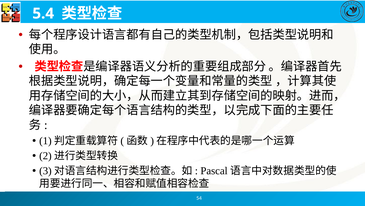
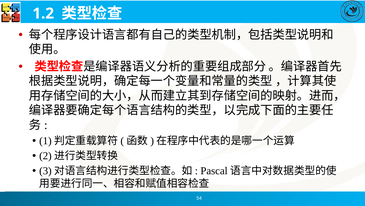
5.4: 5.4 -> 1.2
